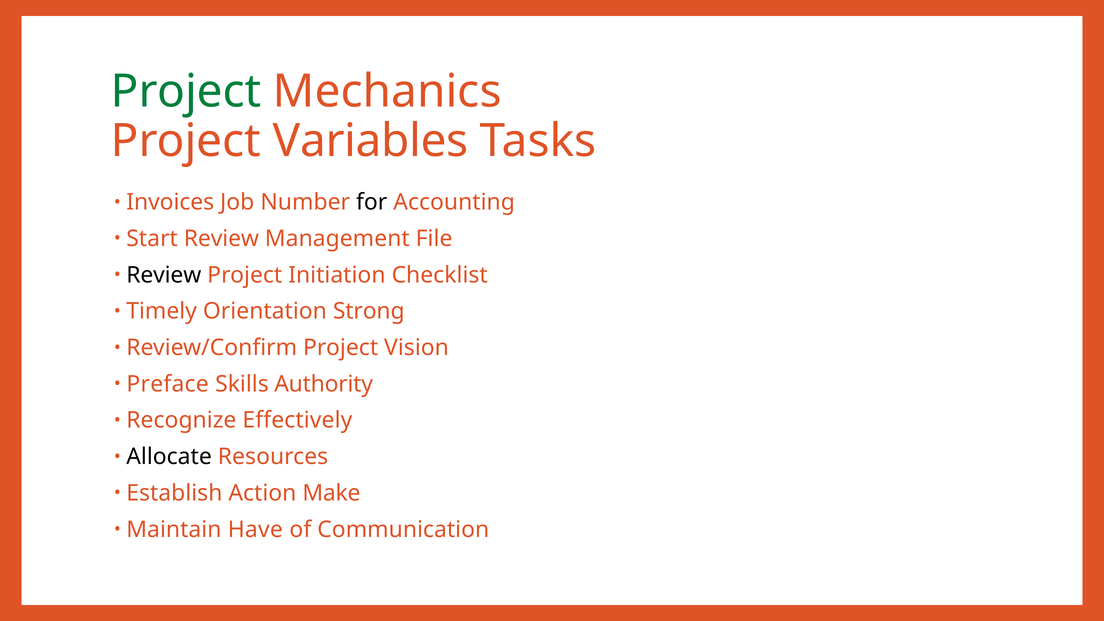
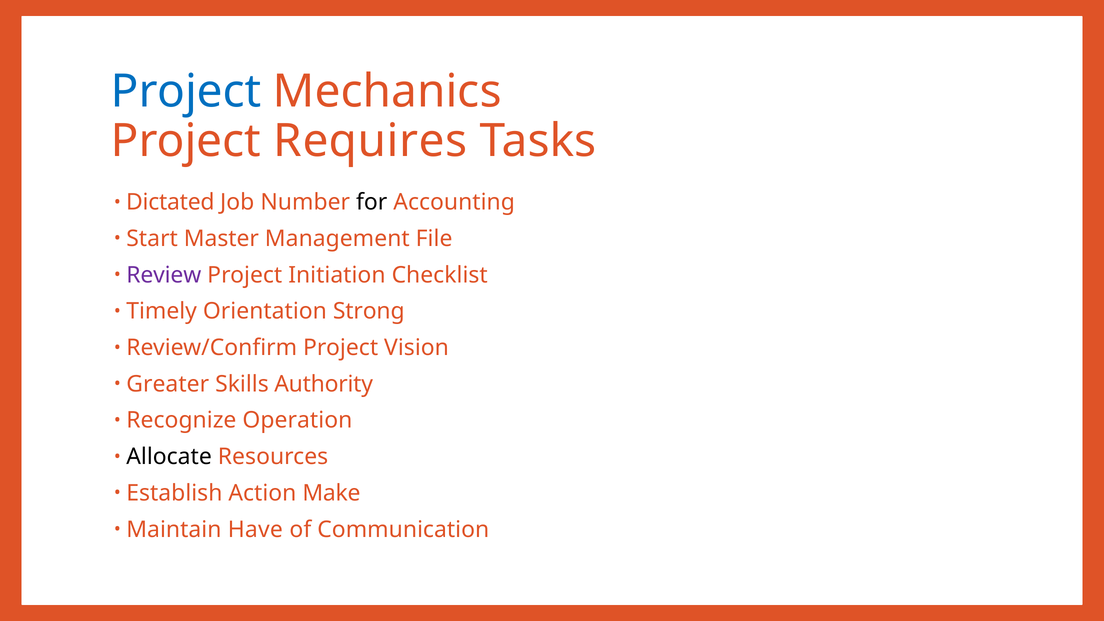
Project at (186, 91) colour: green -> blue
Variables: Variables -> Requires
Invoices: Invoices -> Dictated
Start Review: Review -> Master
Review at (164, 275) colour: black -> purple
Preface: Preface -> Greater
Effectively: Effectively -> Operation
